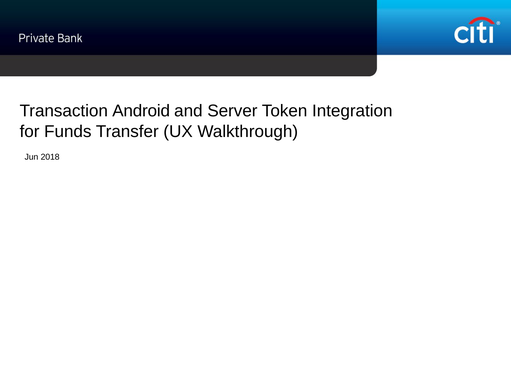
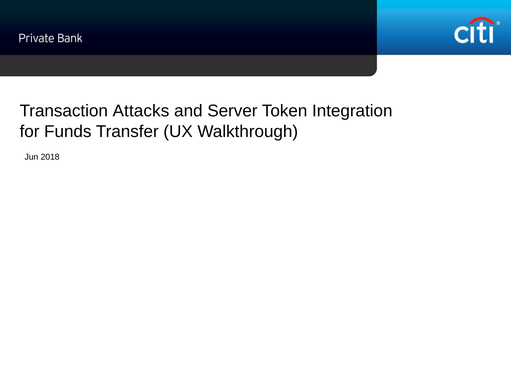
Android: Android -> Attacks
